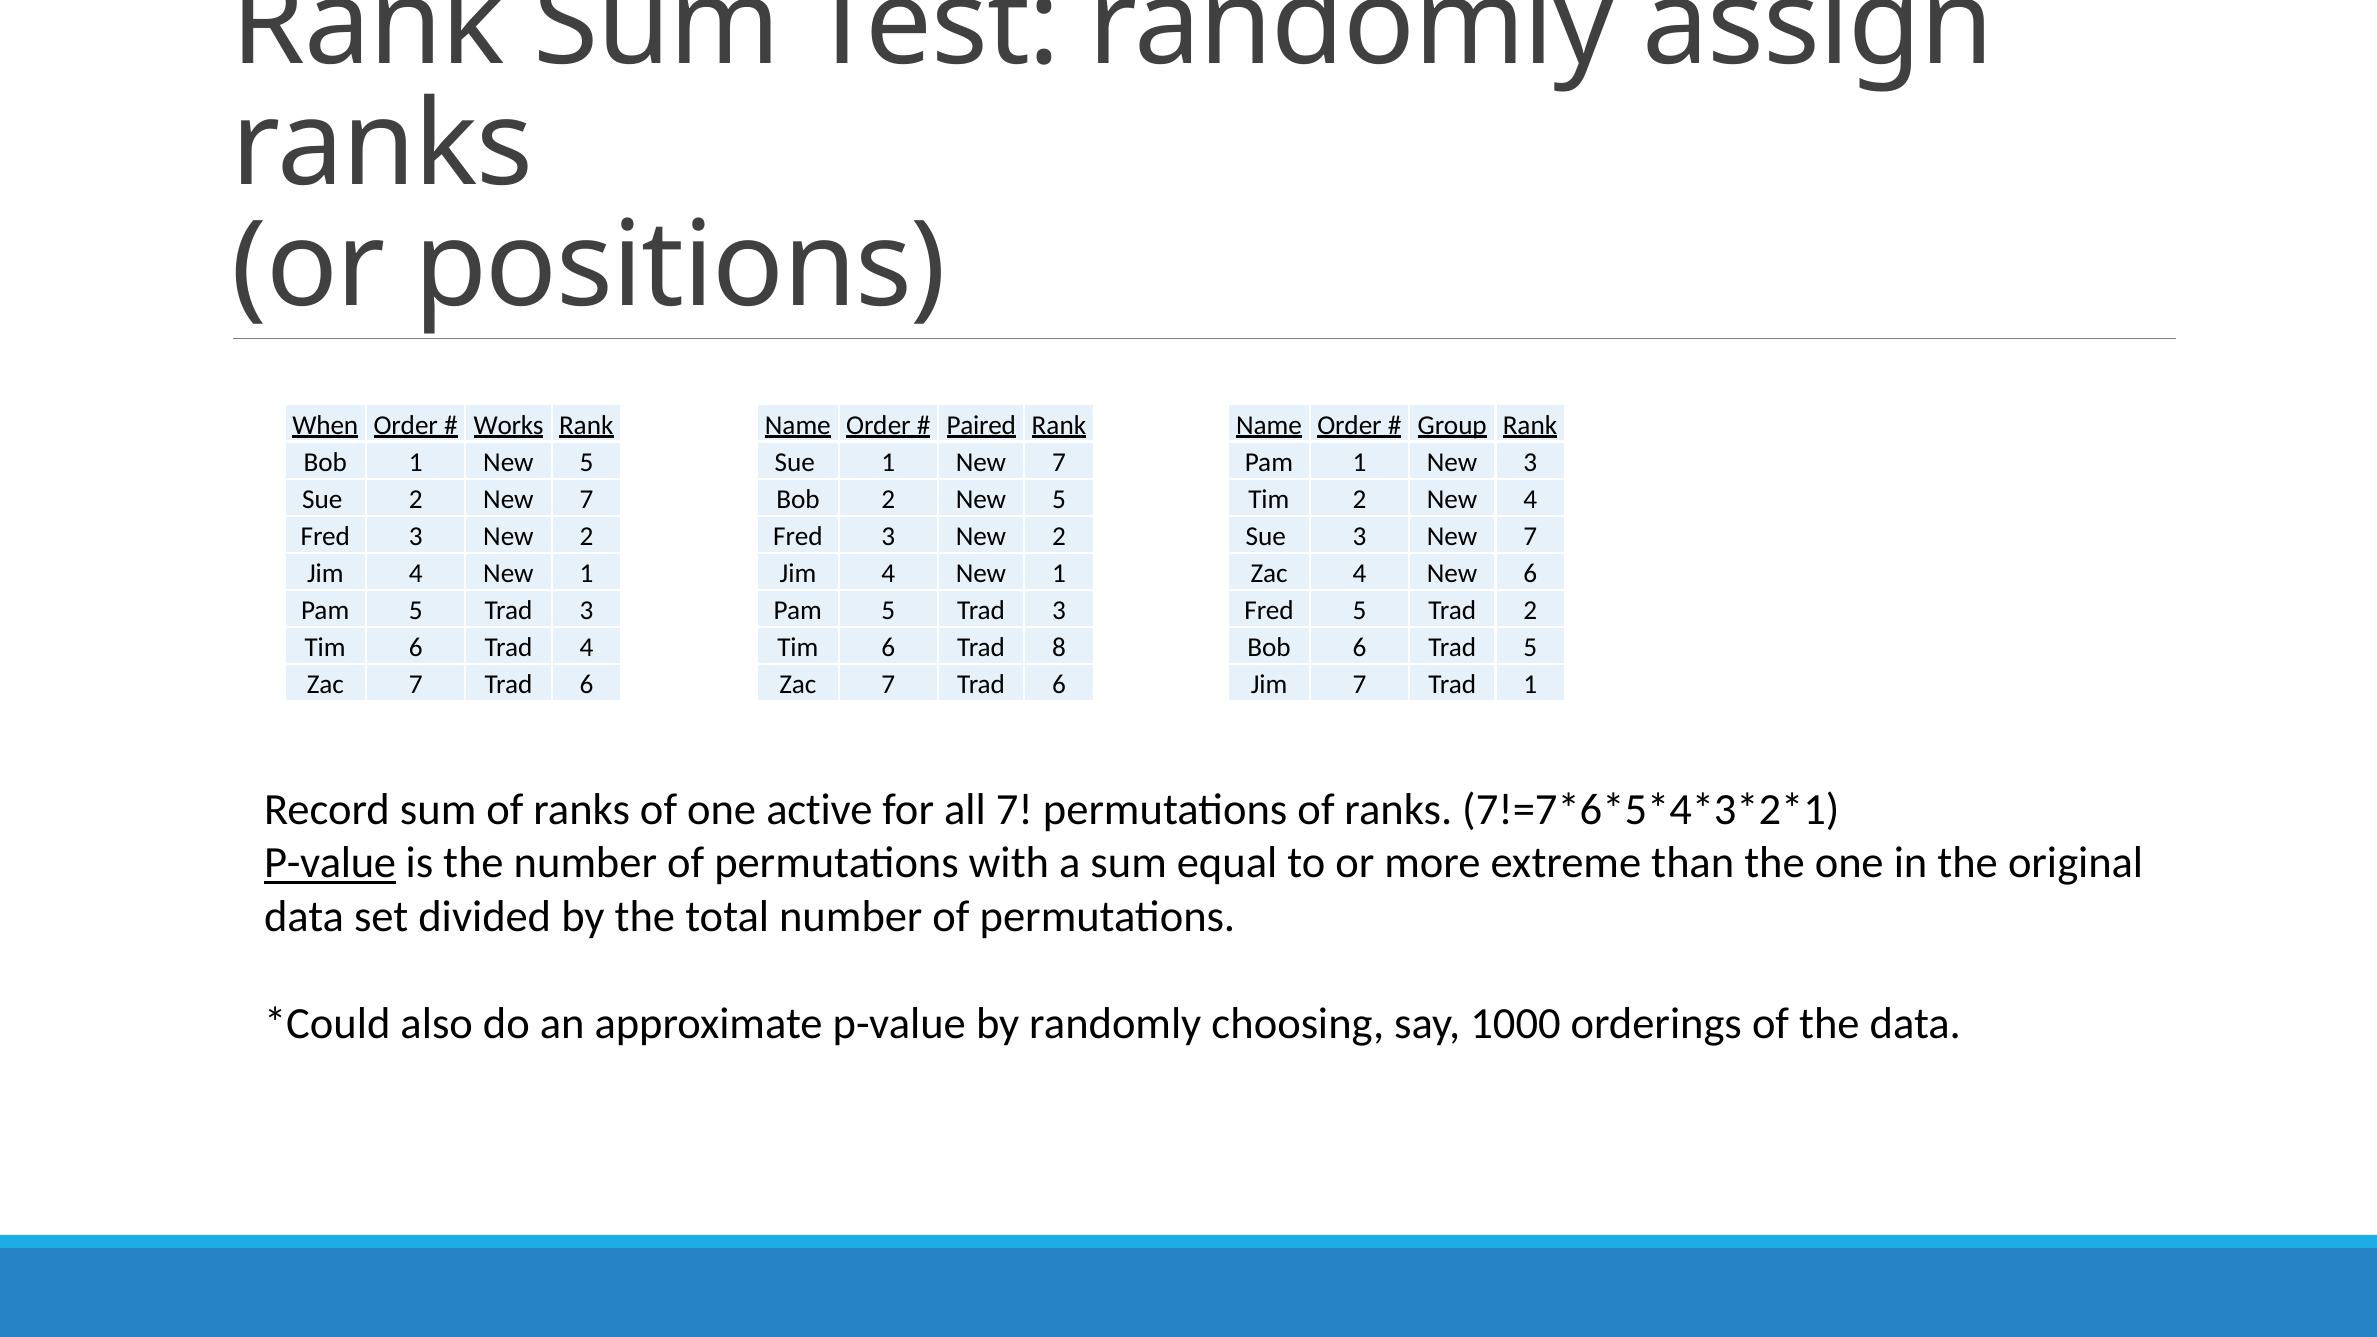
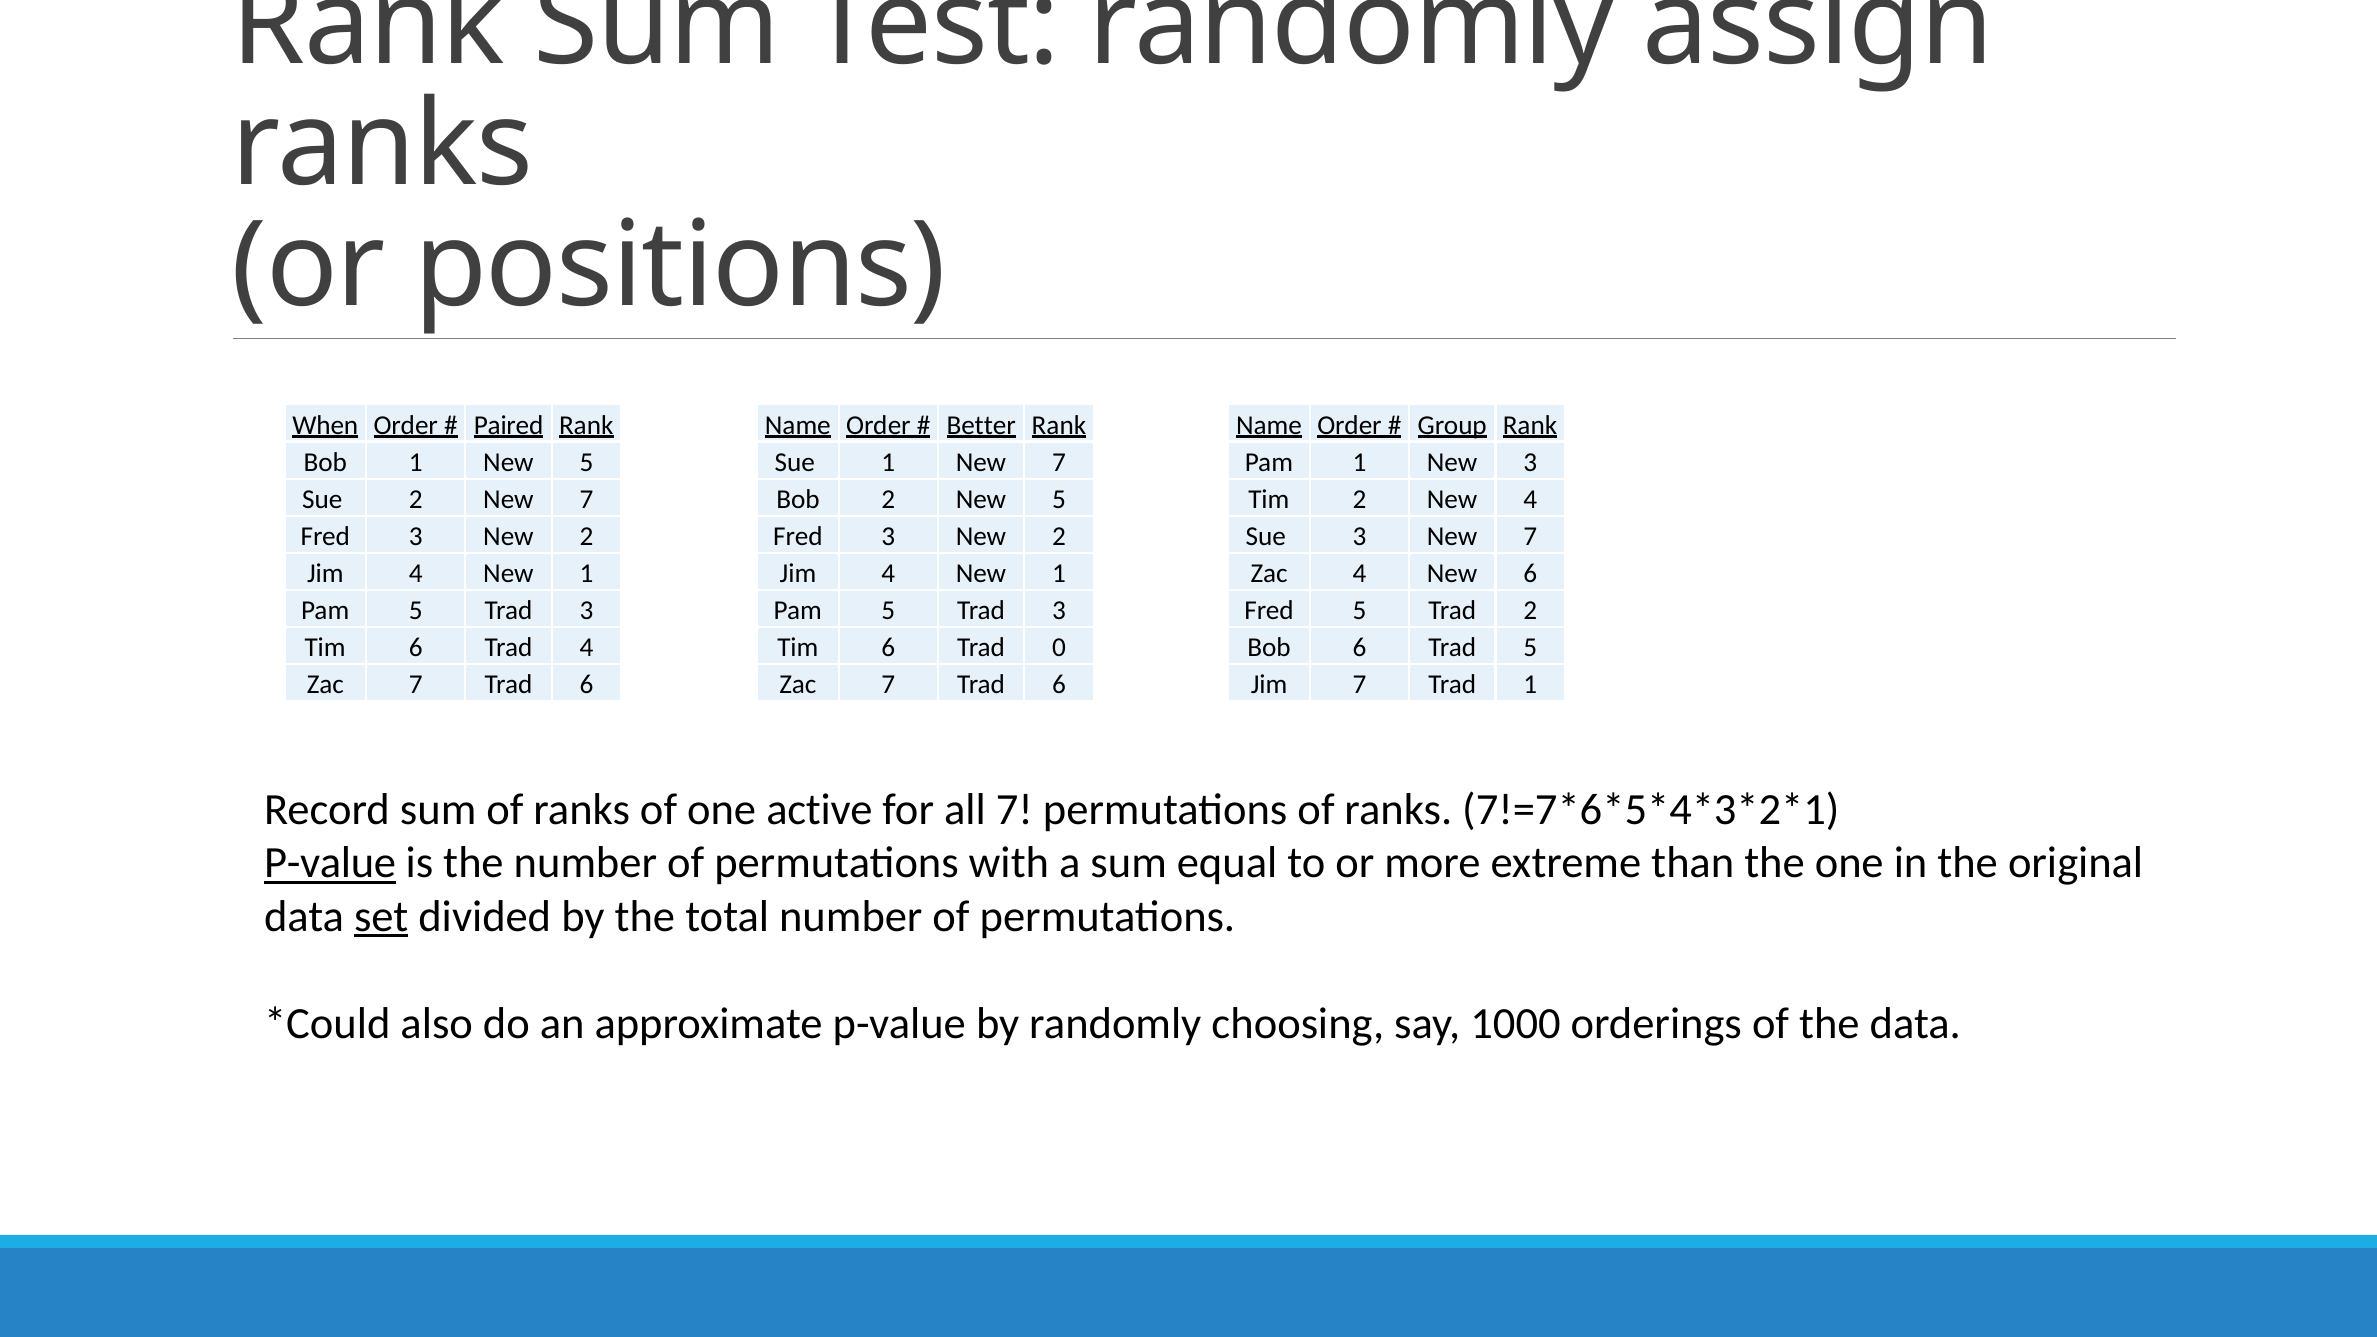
Works: Works -> Paired
Paired: Paired -> Better
8: 8 -> 0
set underline: none -> present
